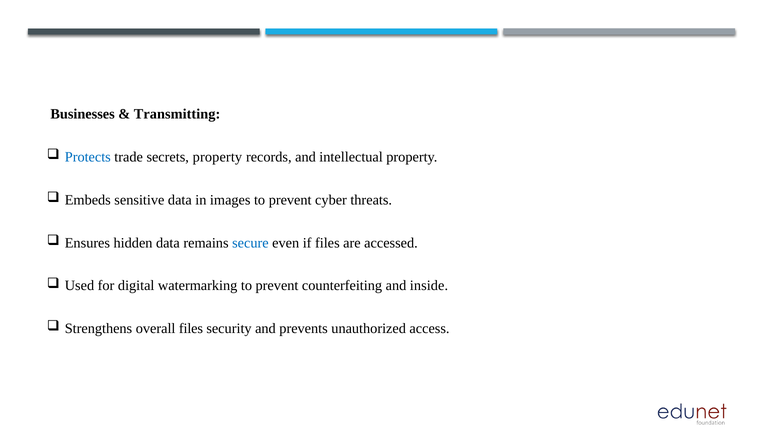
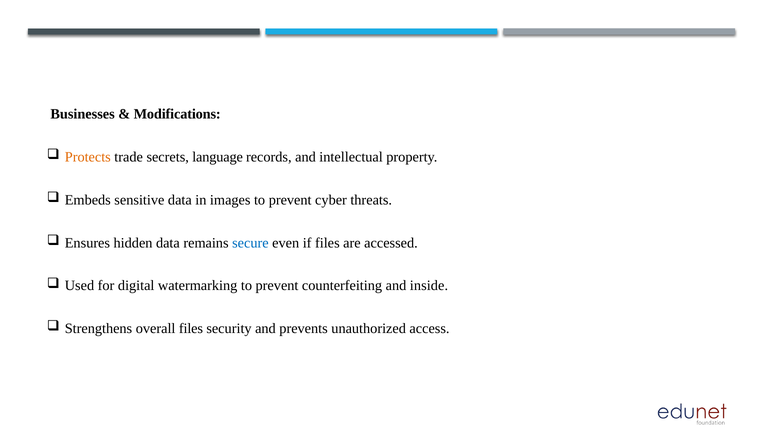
Transmitting: Transmitting -> Modifications
Protects colour: blue -> orange
secrets property: property -> language
